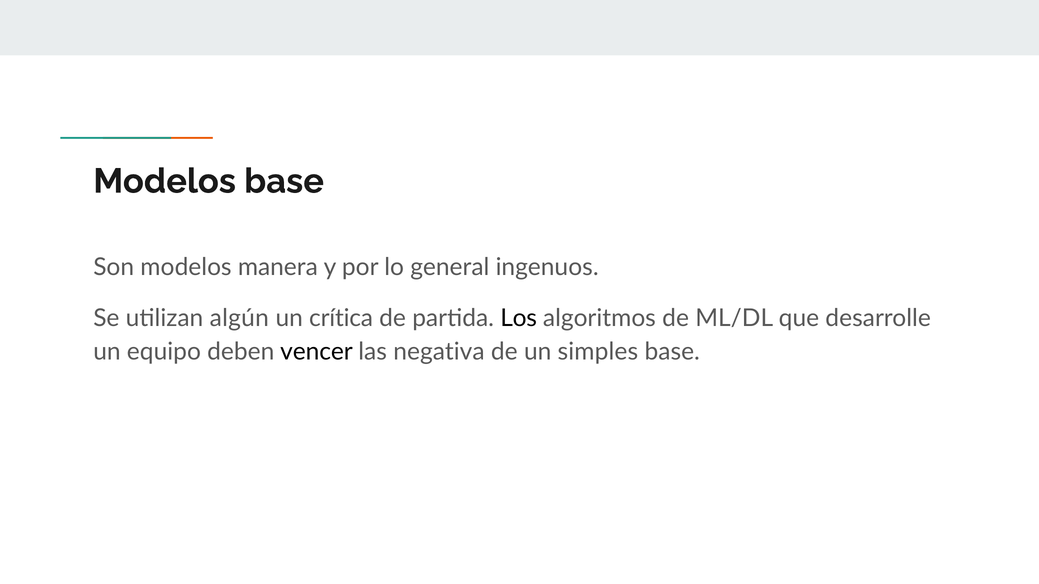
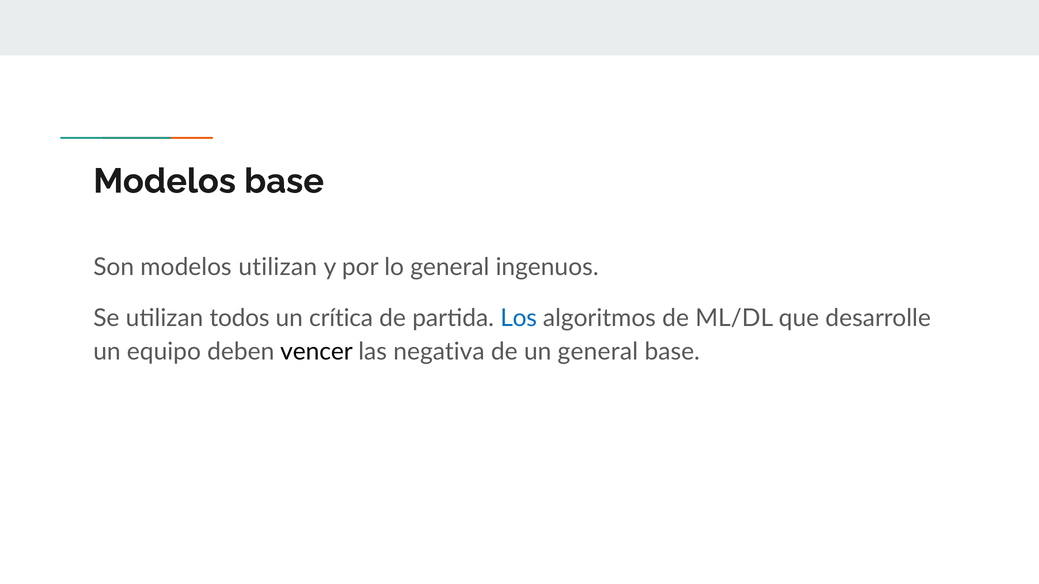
modelos manera: manera -> utilizan
algún: algún -> todos
Los colour: black -> blue
un simples: simples -> general
